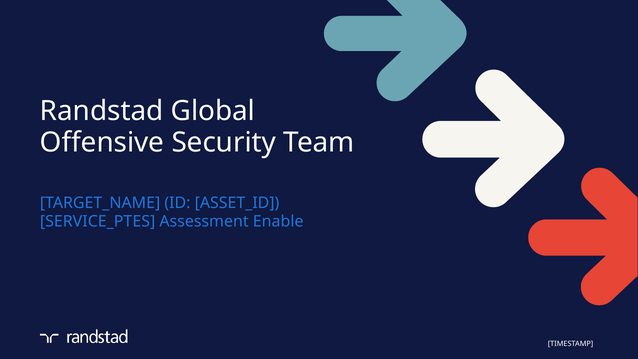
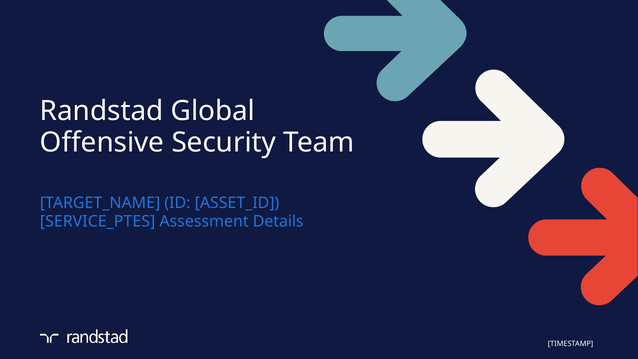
Enable: Enable -> Details
